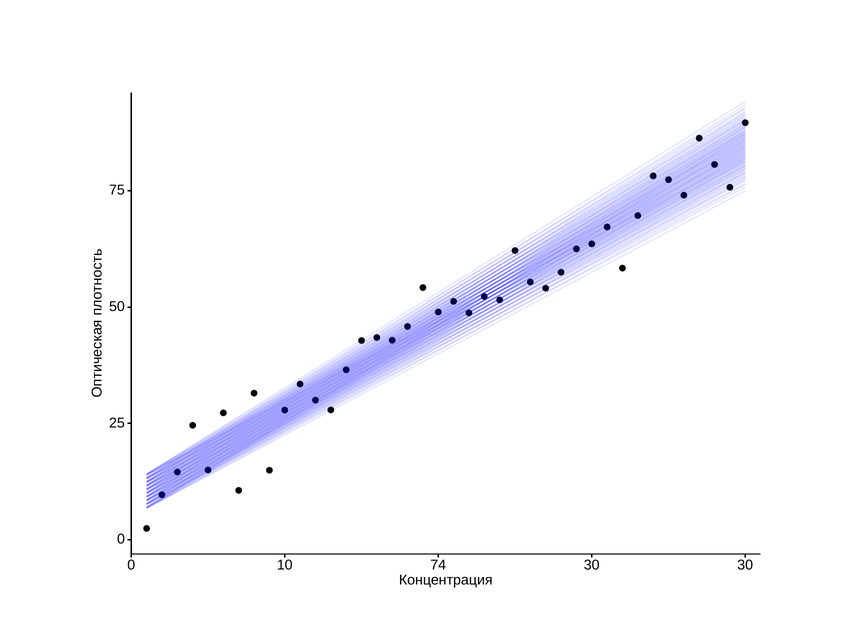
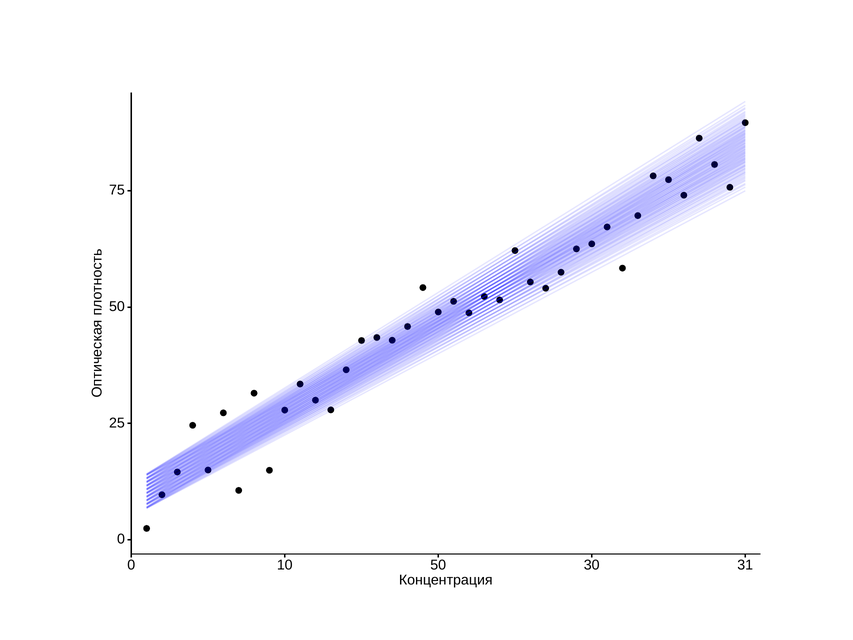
10 74: 74 -> 50
30 30: 30 -> 31
